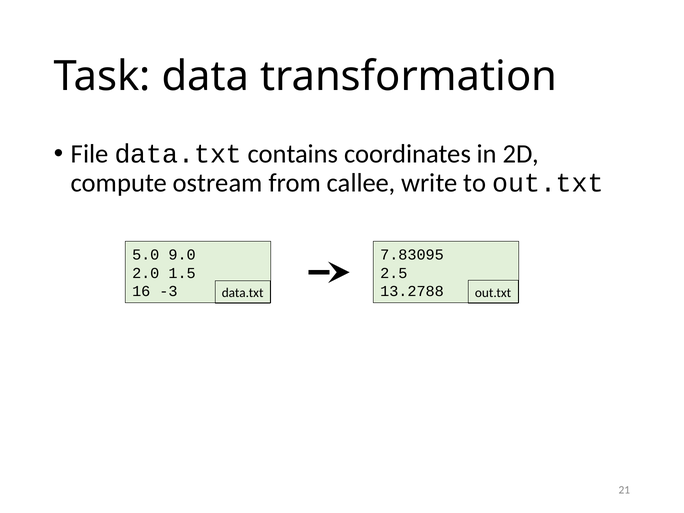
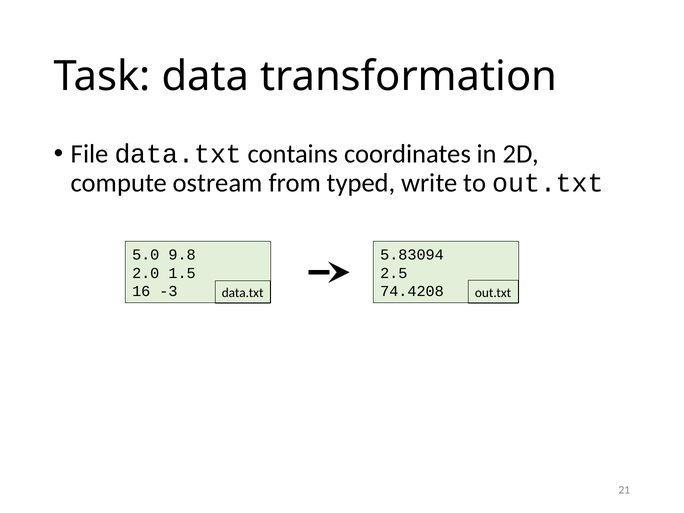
callee: callee -> typed
9.0: 9.0 -> 9.8
7.83095: 7.83095 -> 5.83094
13.2788: 13.2788 -> 74.4208
